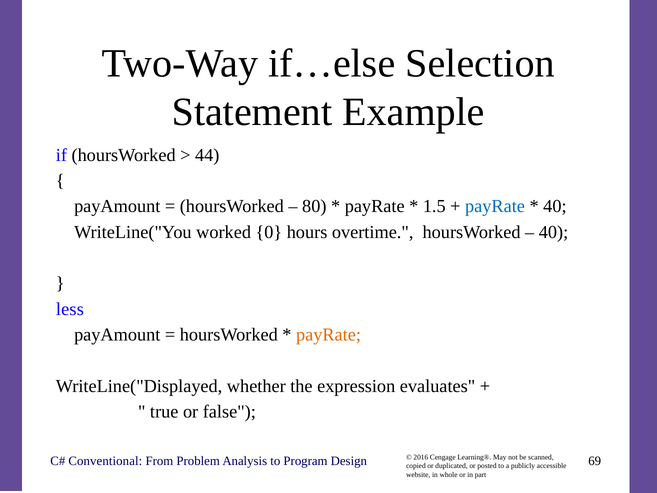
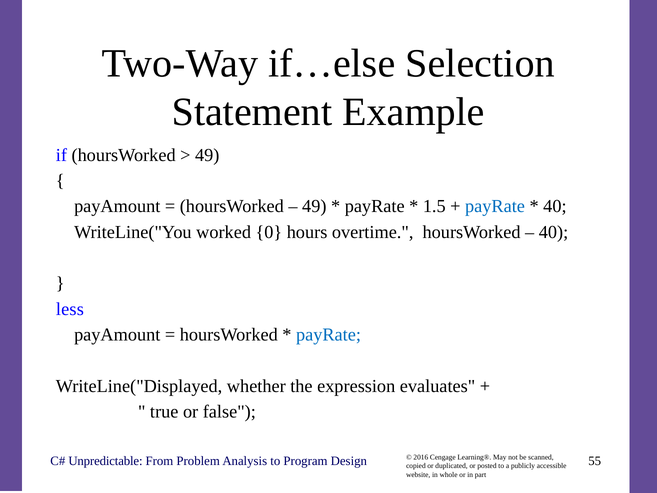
44 at (207, 155): 44 -> 49
80 at (314, 206): 80 -> 49
payRate at (328, 335) colour: orange -> blue
Conventional: Conventional -> Unpredictable
69: 69 -> 55
